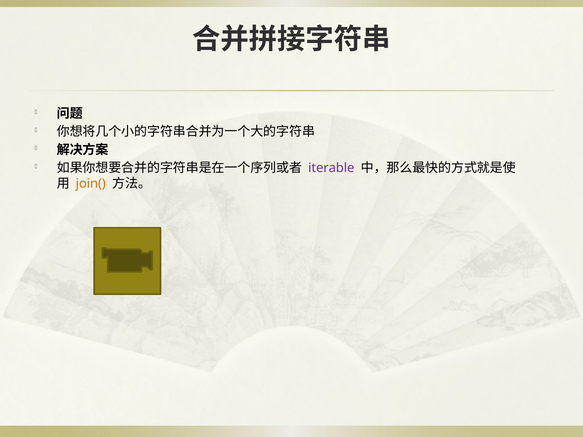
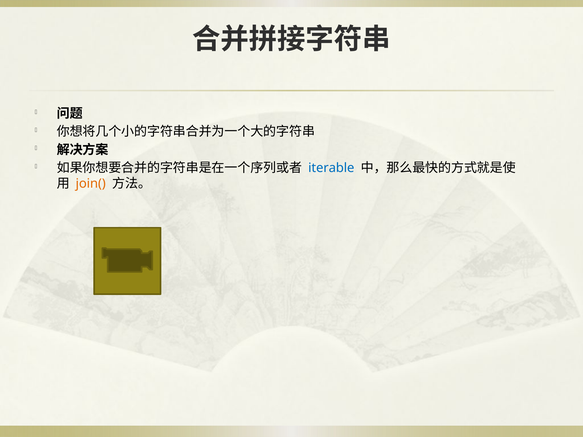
iterable colour: purple -> blue
